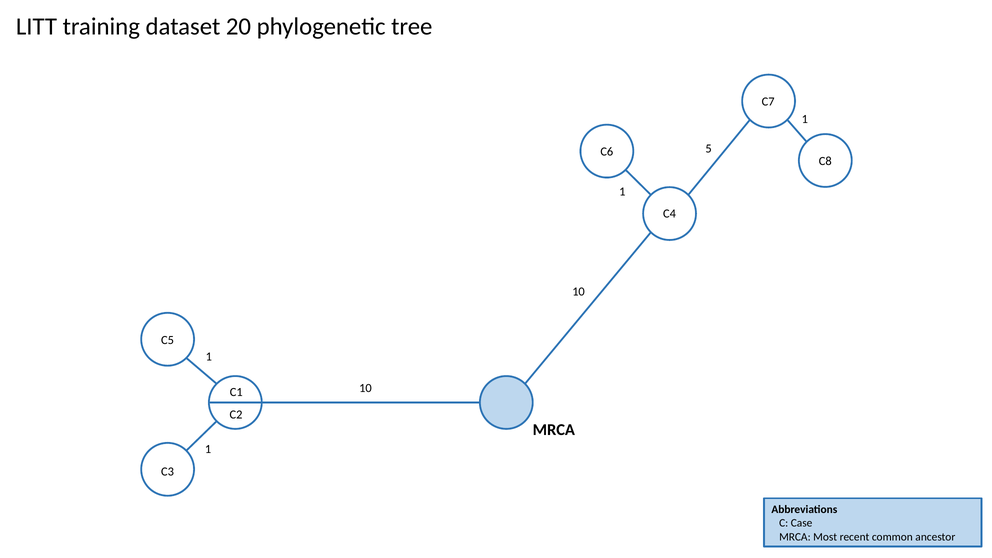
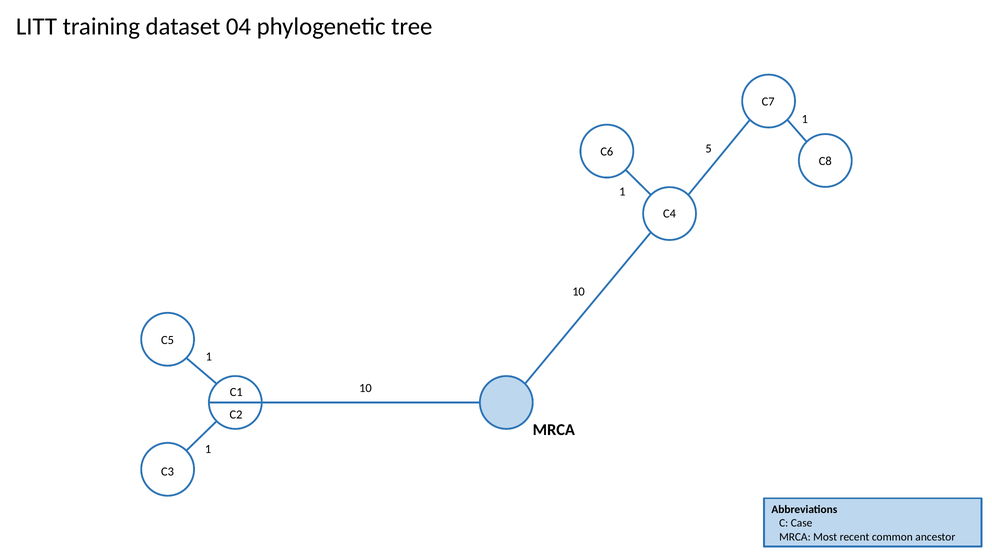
20: 20 -> 04
